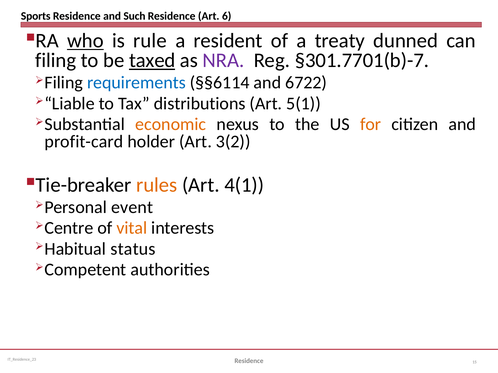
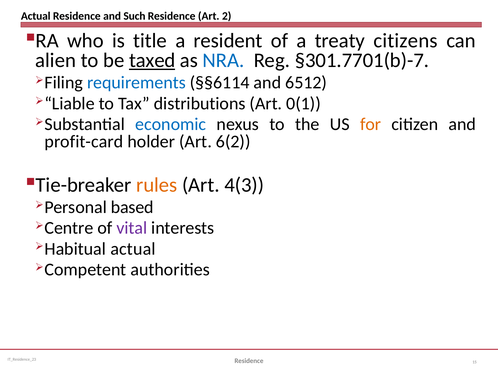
Sports at (36, 16): Sports -> Actual
6: 6 -> 2
who underline: present -> none
rule: rule -> title
dunned: dunned -> citizens
filing: filing -> alien
NRA colour: purple -> blue
6722: 6722 -> 6512
5(1: 5(1 -> 0(1
economic colour: orange -> blue
3(2: 3(2 -> 6(2
4(1: 4(1 -> 4(3
event: event -> based
vital colour: orange -> purple
status at (133, 249): status -> actual
